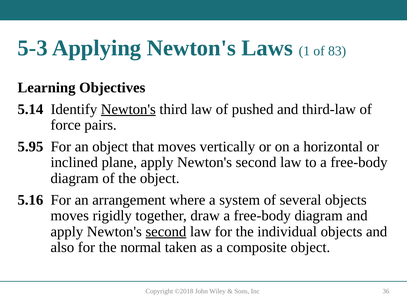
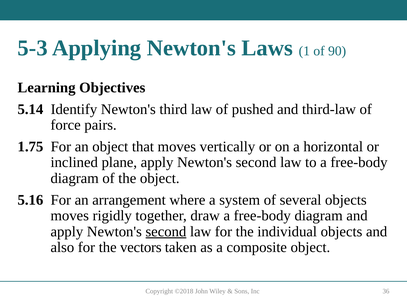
83: 83 -> 90
Newton's at (128, 109) underline: present -> none
5.95: 5.95 -> 1.75
normal: normal -> vectors
